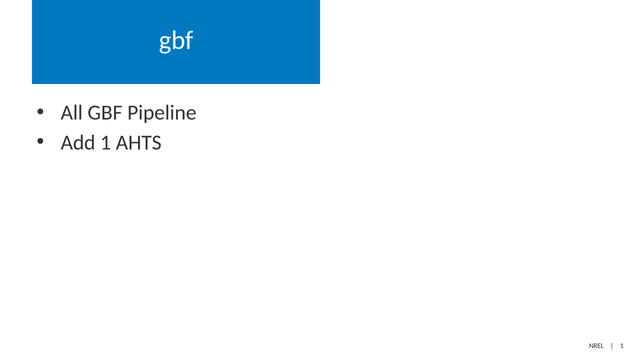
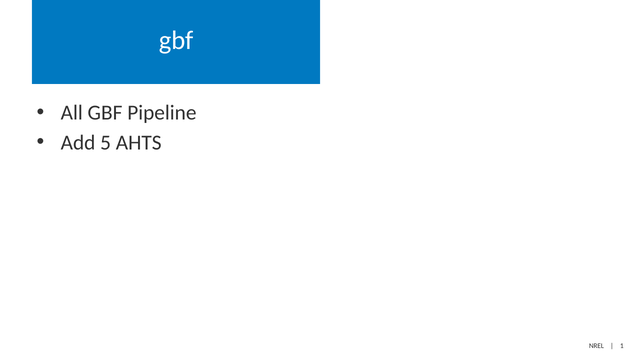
Add 1: 1 -> 5
